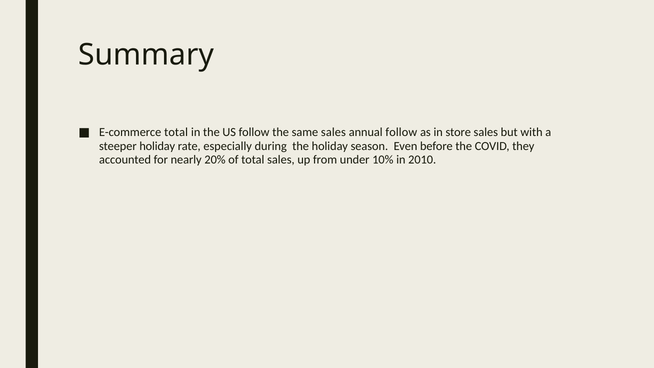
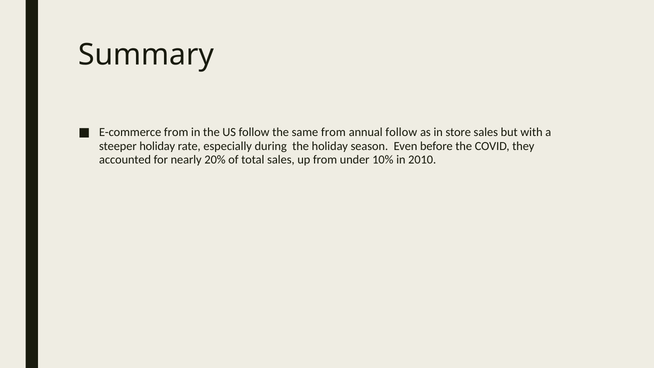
E-commerce total: total -> from
same sales: sales -> from
